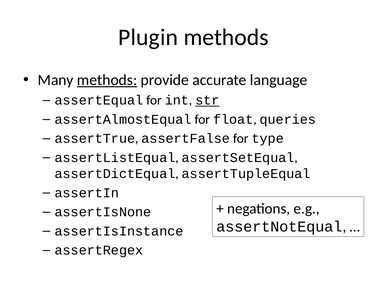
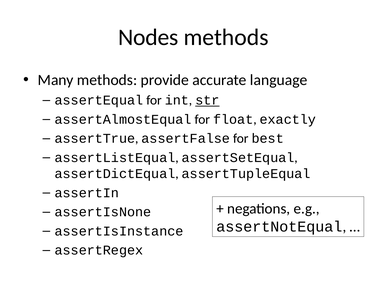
Plugin: Plugin -> Nodes
methods at (107, 80) underline: present -> none
queries: queries -> exactly
type: type -> best
